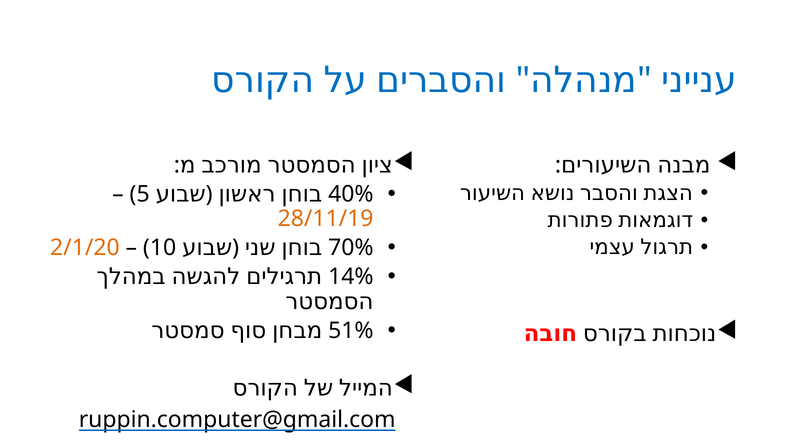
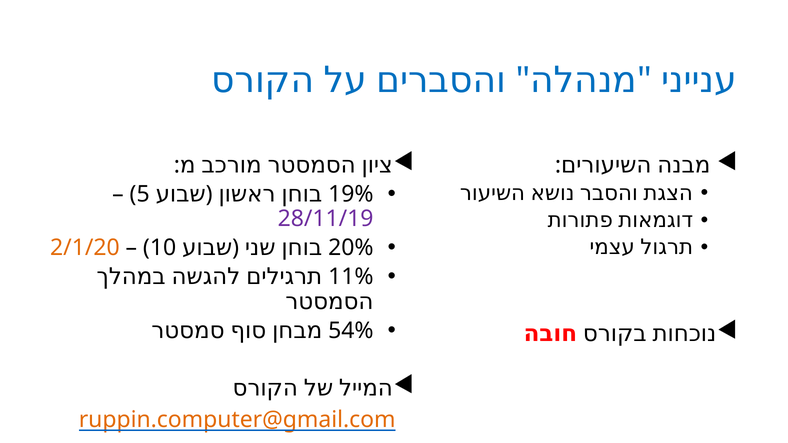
40%: 40% -> 19%
28/11/19 colour: orange -> purple
70%: 70% -> 20%
14%: 14% -> 11%
51%: 51% -> 54%
ruppin.computer@gmail.com colour: black -> orange
